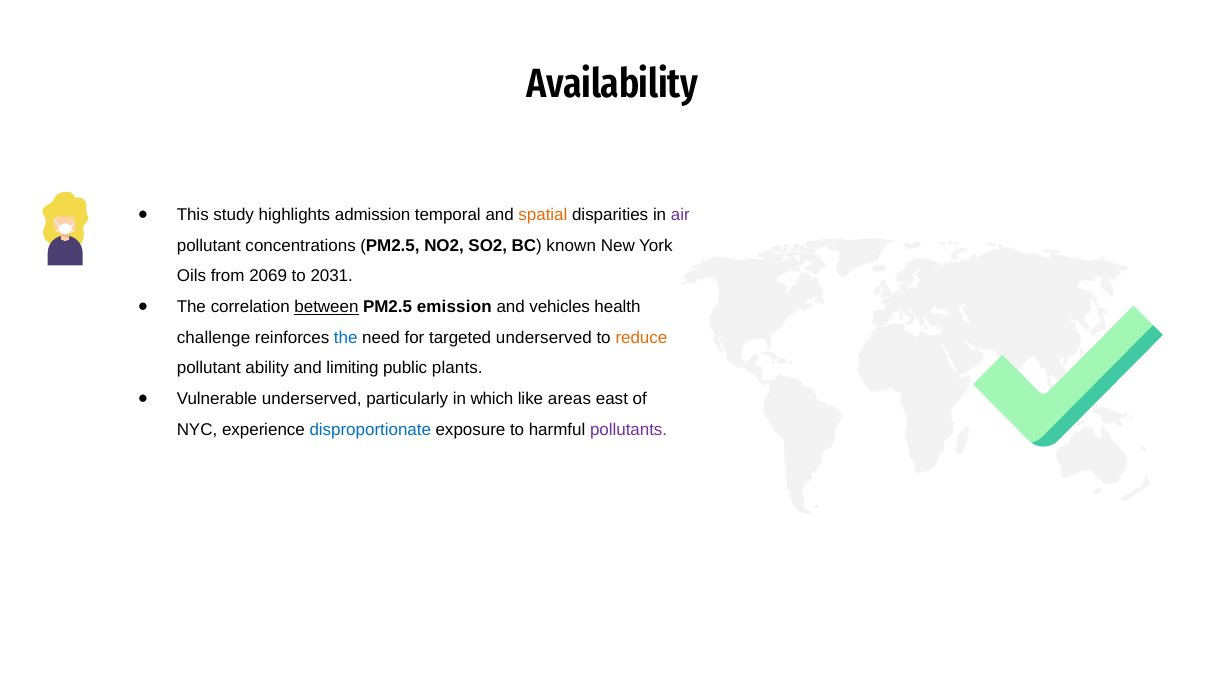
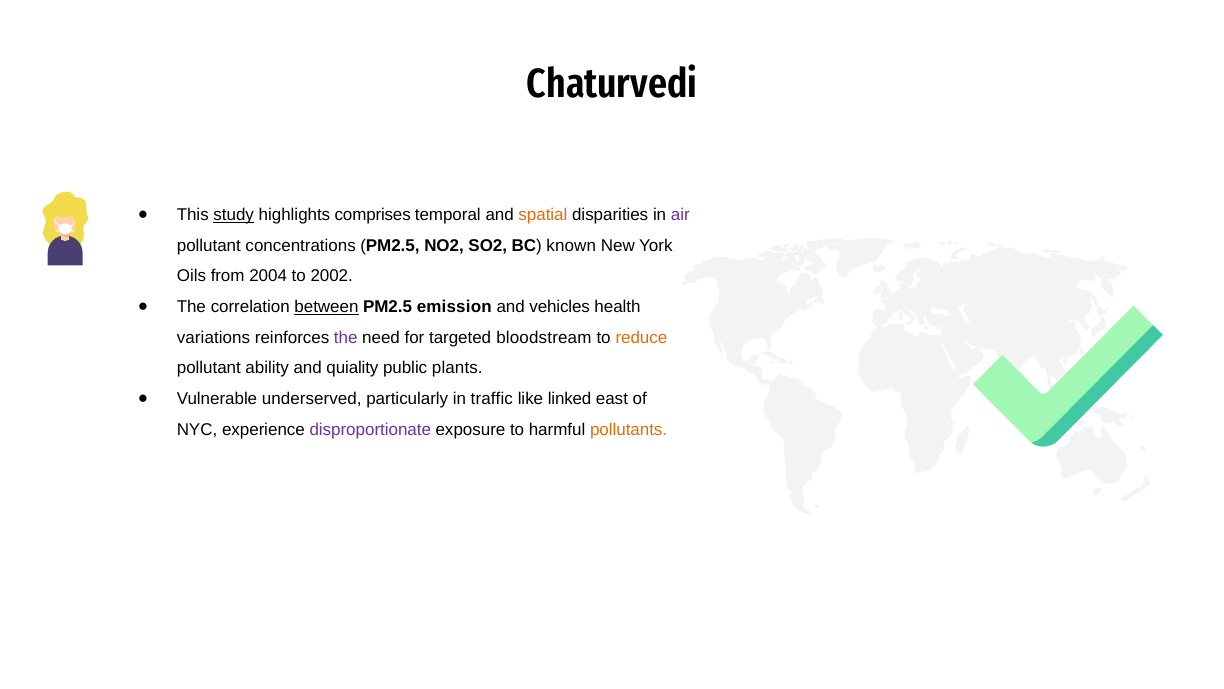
Availability: Availability -> Chaturvedi
study underline: none -> present
admission: admission -> comprises
2069: 2069 -> 2004
2031: 2031 -> 2002
challenge: challenge -> variations
the at (346, 337) colour: blue -> purple
targeted underserved: underserved -> bloodstream
limiting: limiting -> quiality
which: which -> traffic
areas: areas -> linked
disproportionate colour: blue -> purple
pollutants colour: purple -> orange
